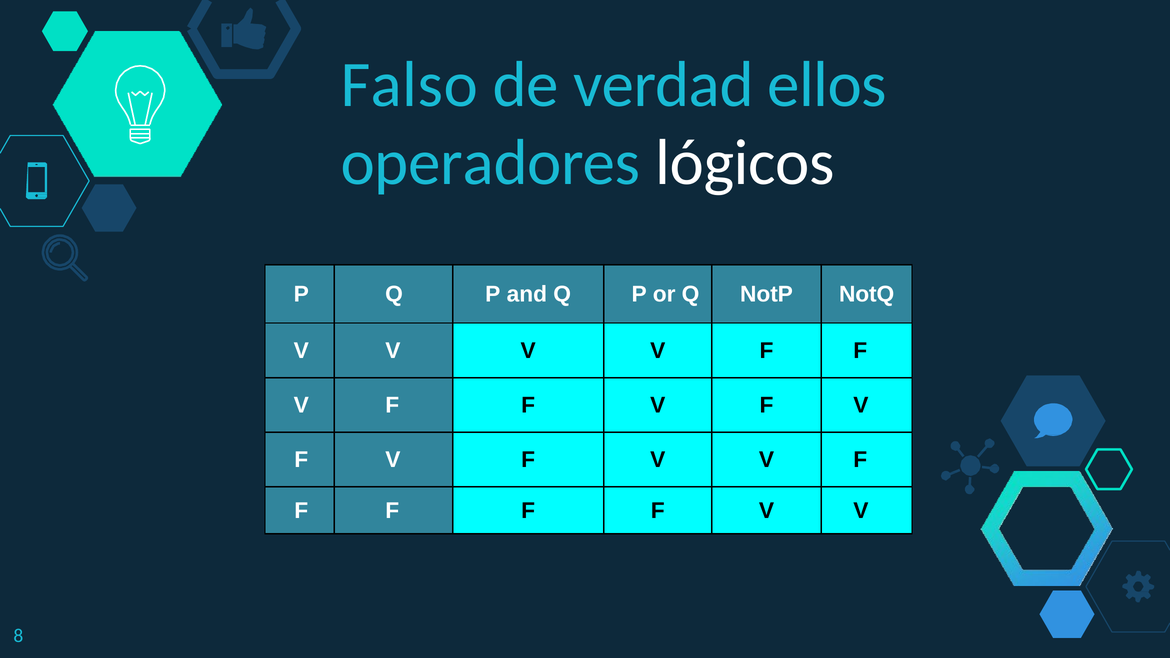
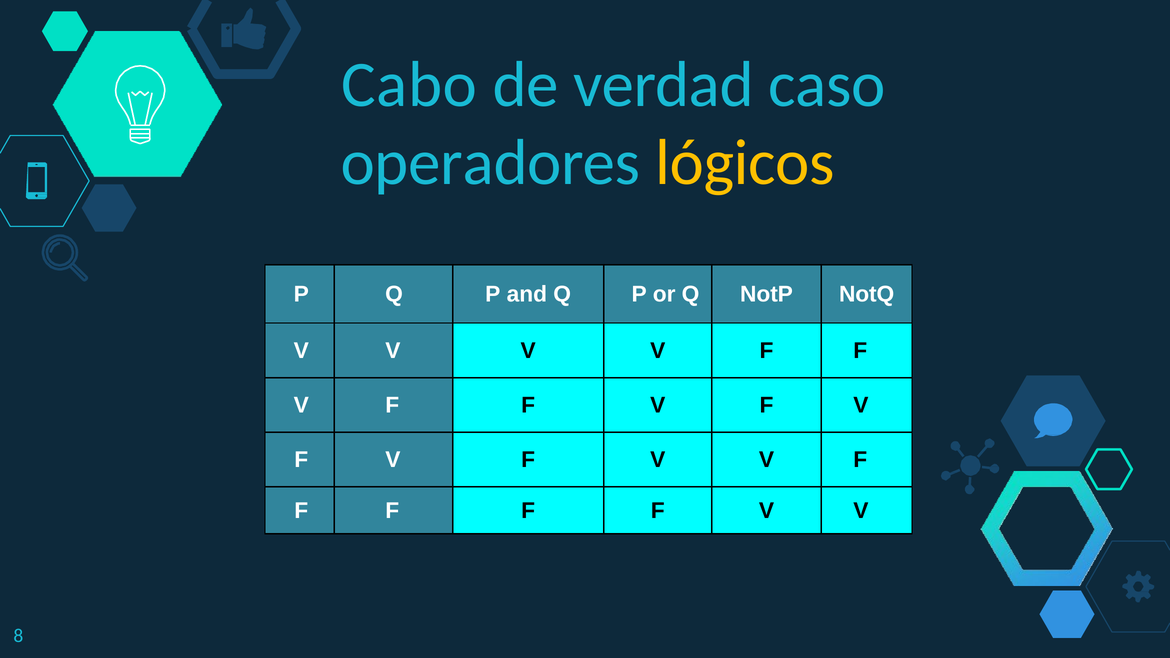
Falso: Falso -> Cabo
ellos: ellos -> caso
lógicos colour: white -> yellow
